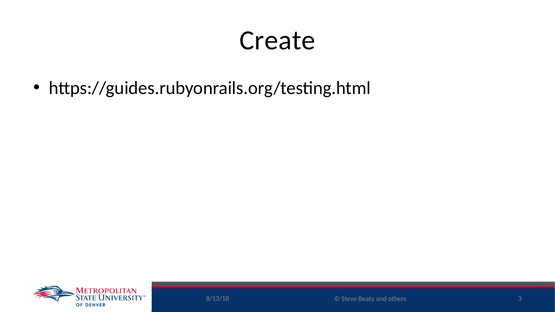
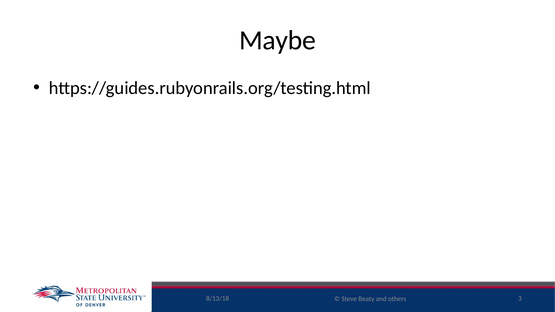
Create: Create -> Maybe
